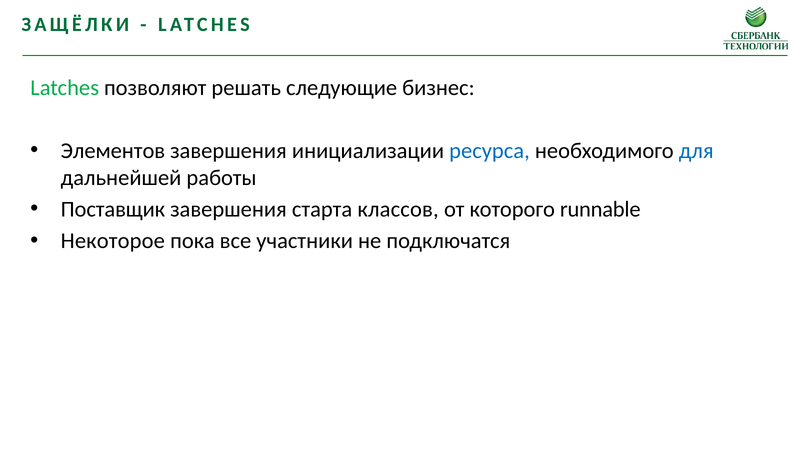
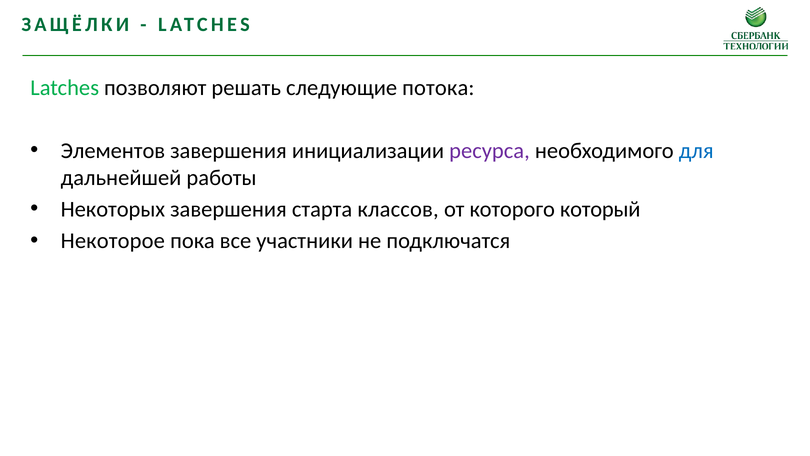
бизнес: бизнес -> потока
ресурса colour: blue -> purple
Поставщик: Поставщик -> Некоторых
runnable: runnable -> который
